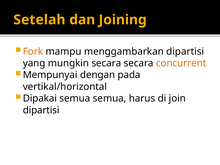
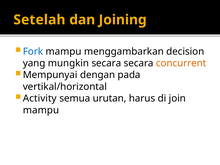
Fork colour: orange -> blue
menggambarkan dipartisi: dipartisi -> decision
Dipakai: Dipakai -> Activity
semua semua: semua -> urutan
dipartisi at (41, 110): dipartisi -> mampu
